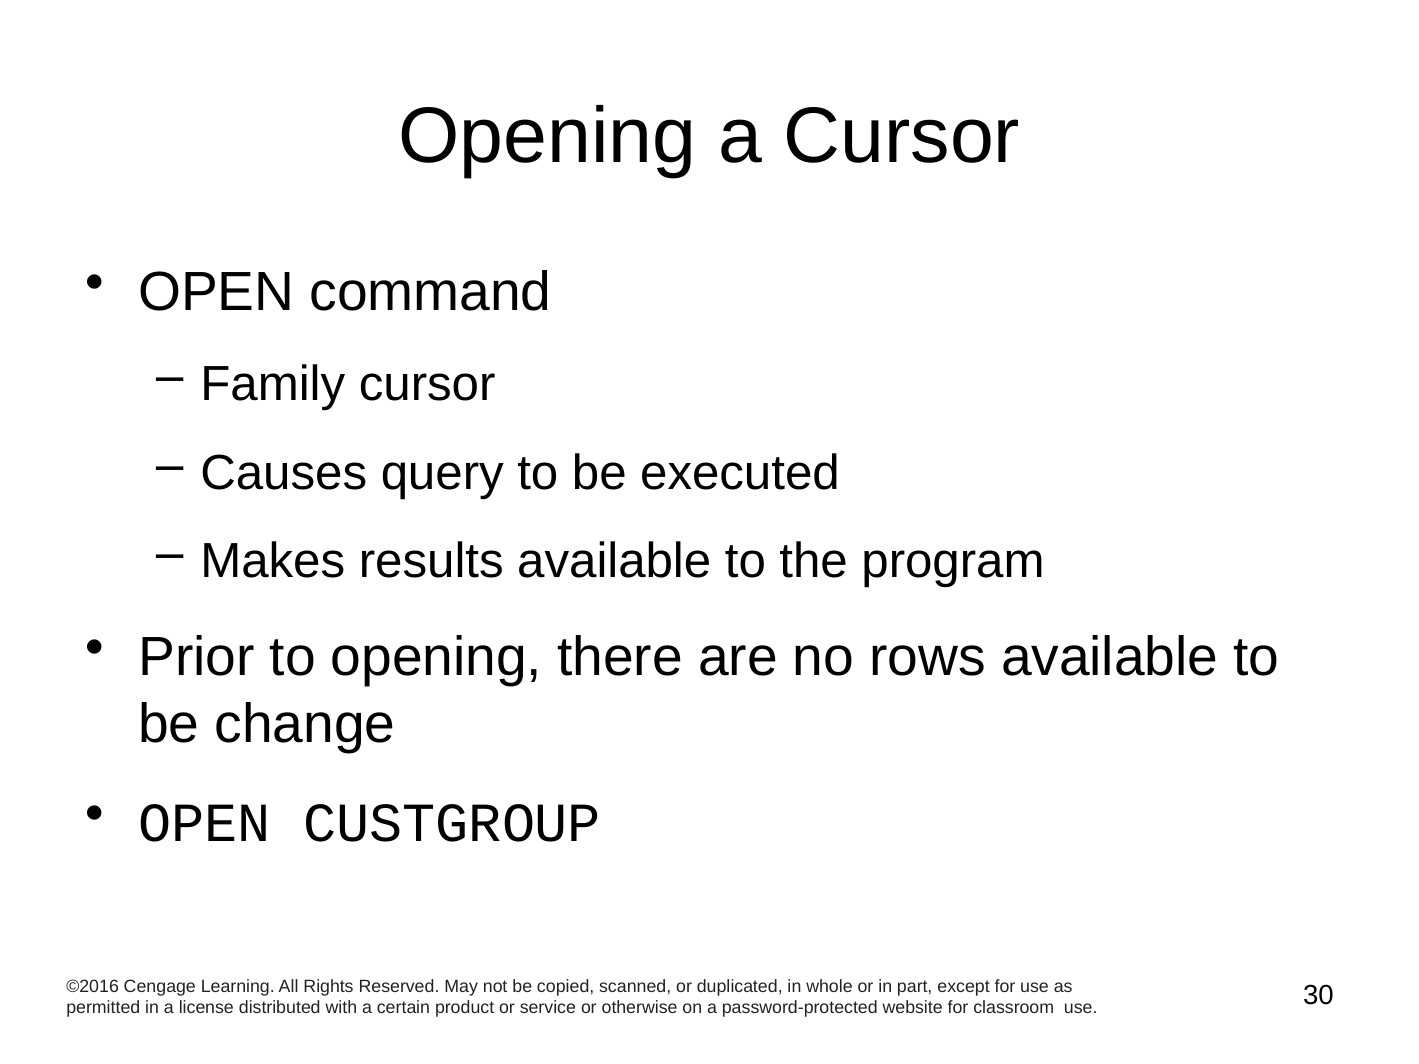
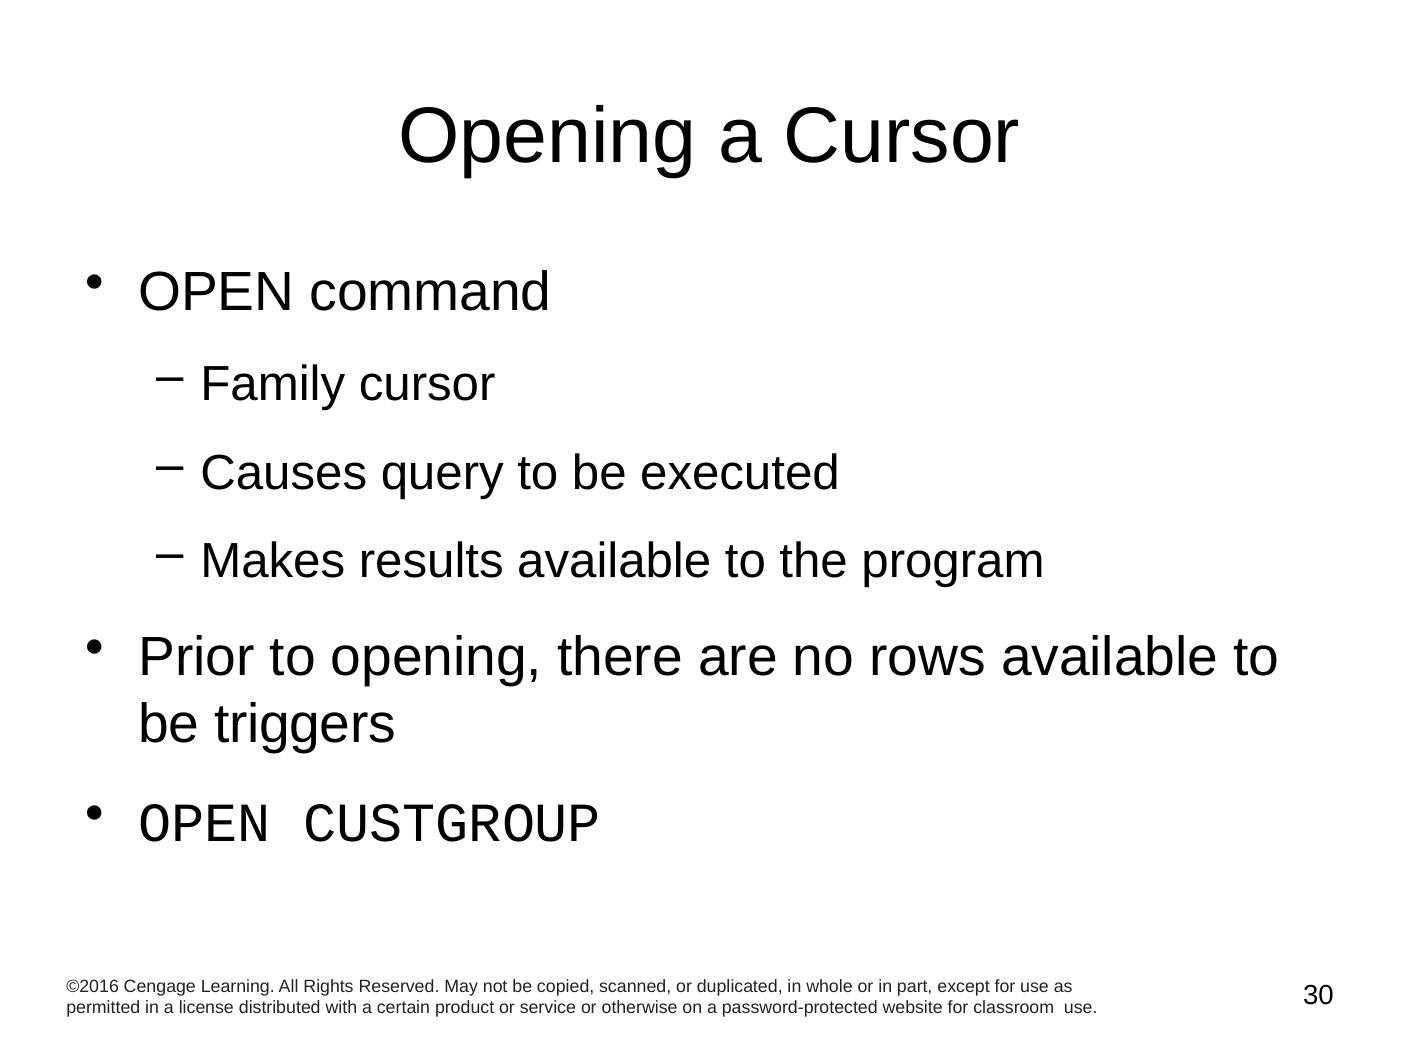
change: change -> triggers
